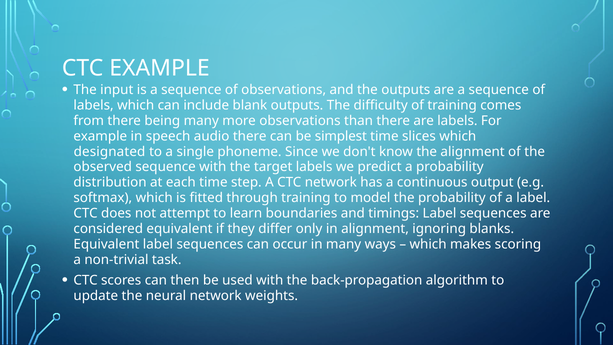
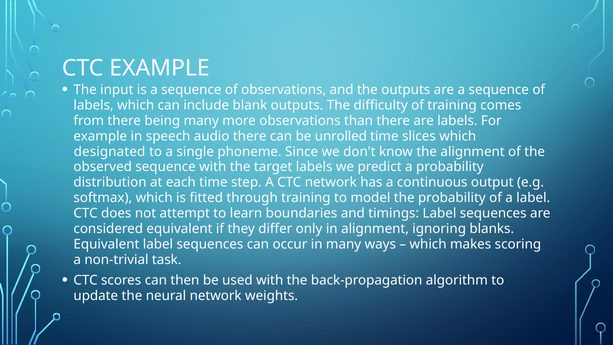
simplest: simplest -> unrolled
